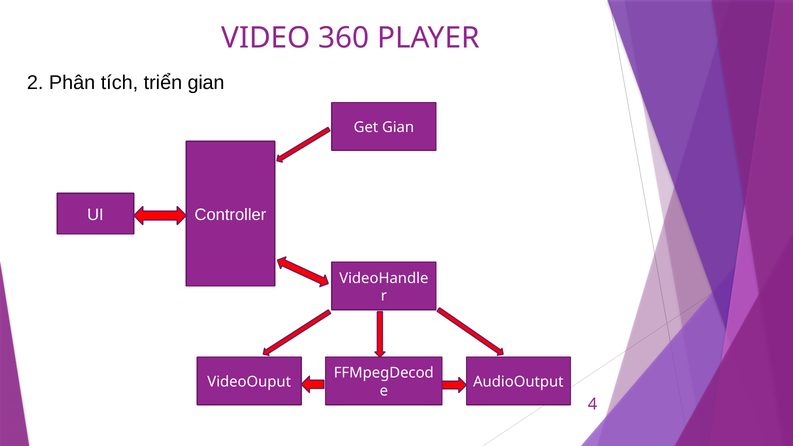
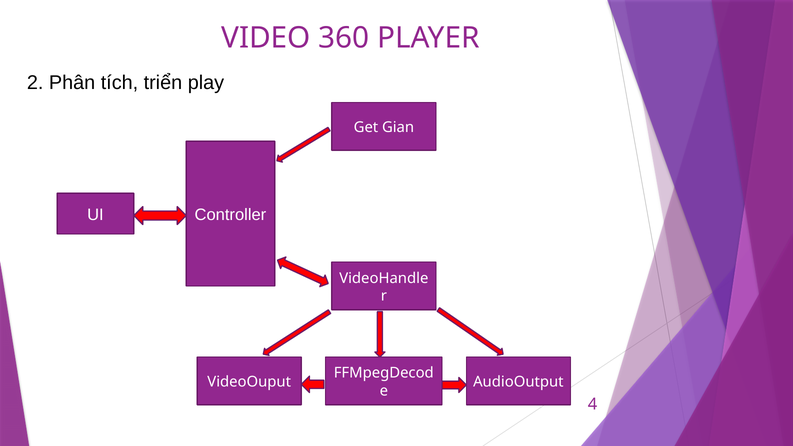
triển gian: gian -> play
